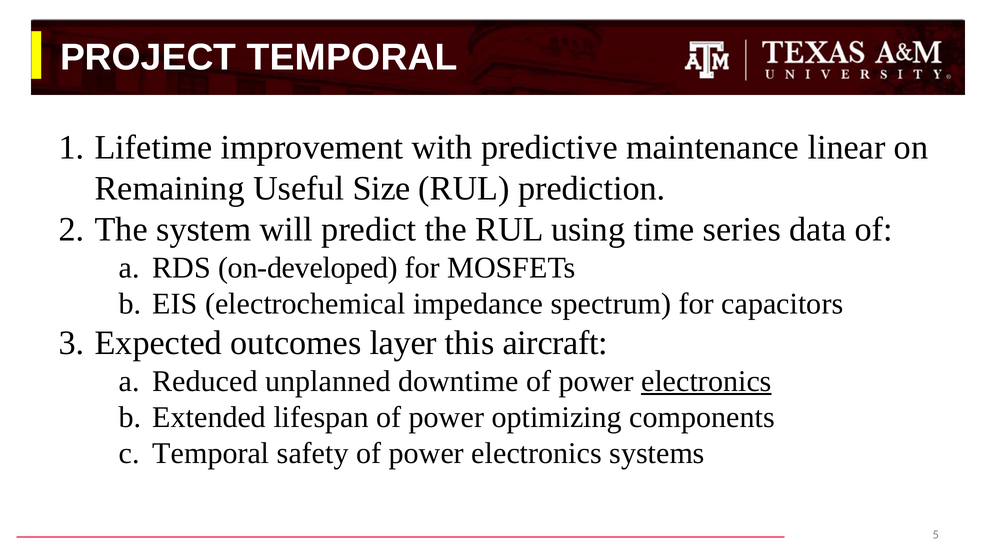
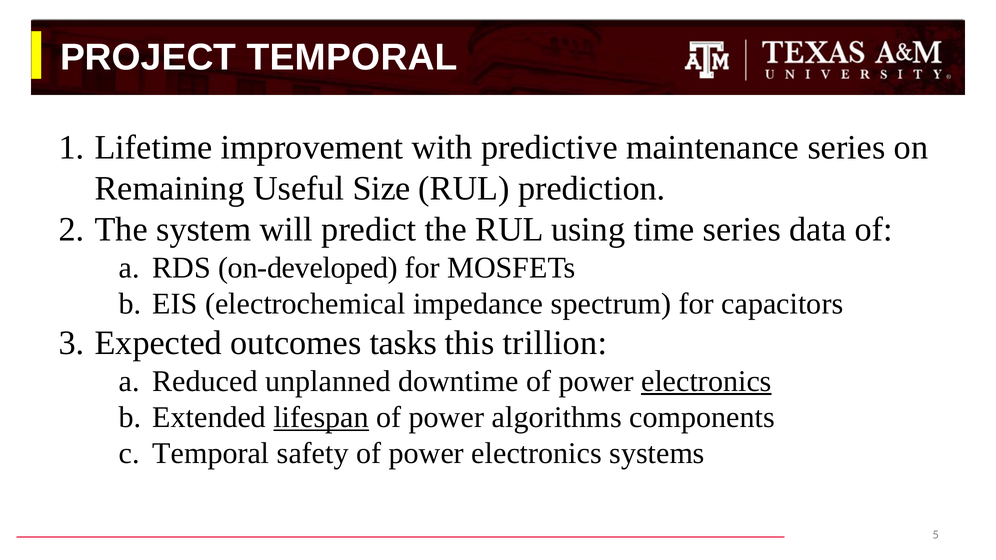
maintenance linear: linear -> series
layer: layer -> tasks
aircraft: aircraft -> trillion
lifespan underline: none -> present
optimizing: optimizing -> algorithms
